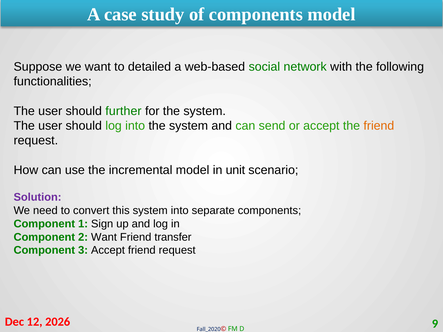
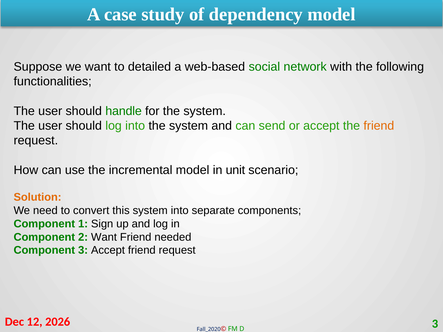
of components: components -> dependency
further: further -> handle
Solution colour: purple -> orange
transfer: transfer -> needed
9 at (435, 324): 9 -> 3
